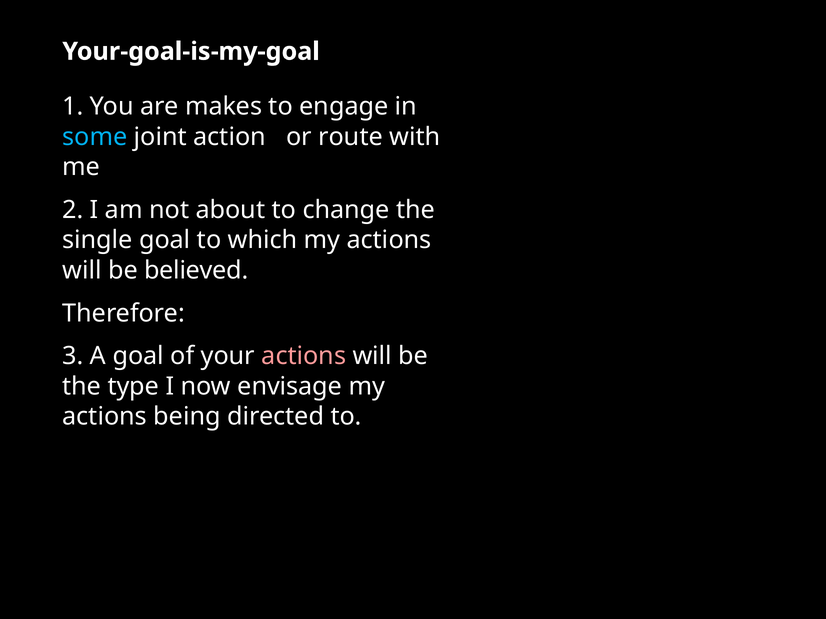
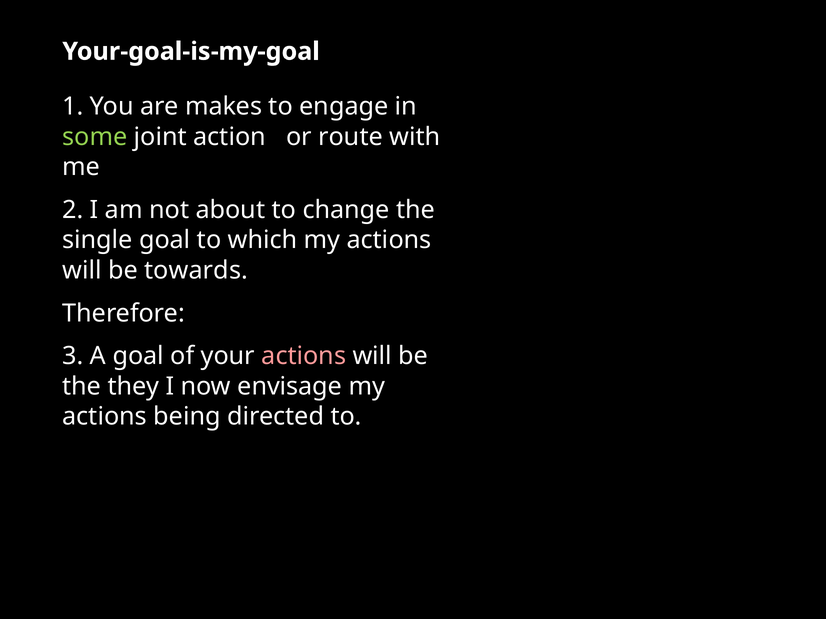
some colour: light blue -> light green
believed: believed -> towards
type: type -> they
